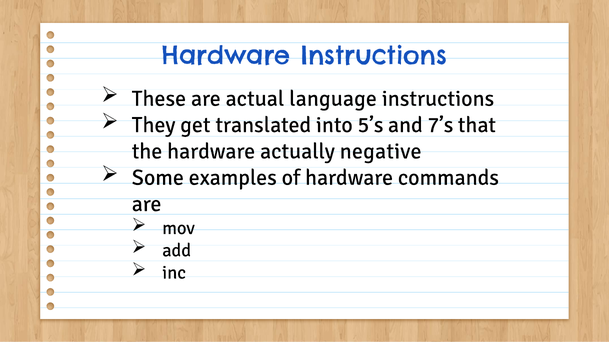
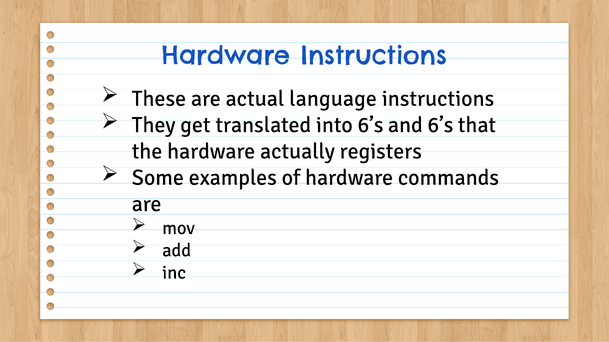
into 5’s: 5’s -> 6’s
and 7’s: 7’s -> 6’s
negative: negative -> registers
